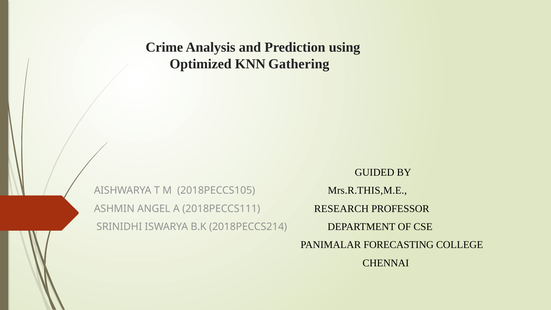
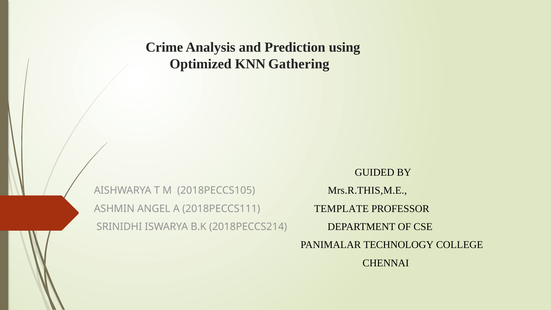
RESEARCH: RESEARCH -> TEMPLATE
FORECASTING: FORECASTING -> TECHNOLOGY
